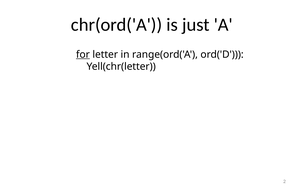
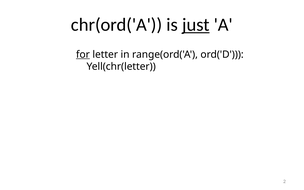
just underline: none -> present
